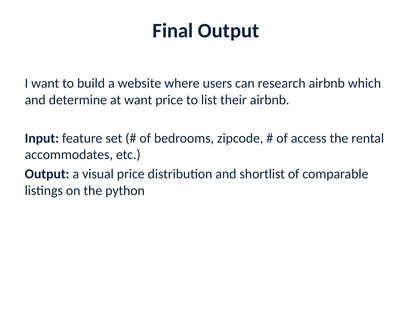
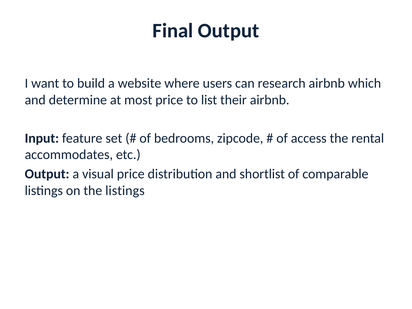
at want: want -> most
the python: python -> listings
